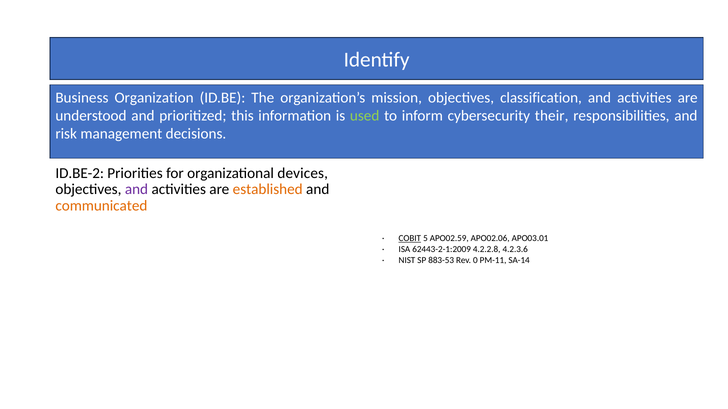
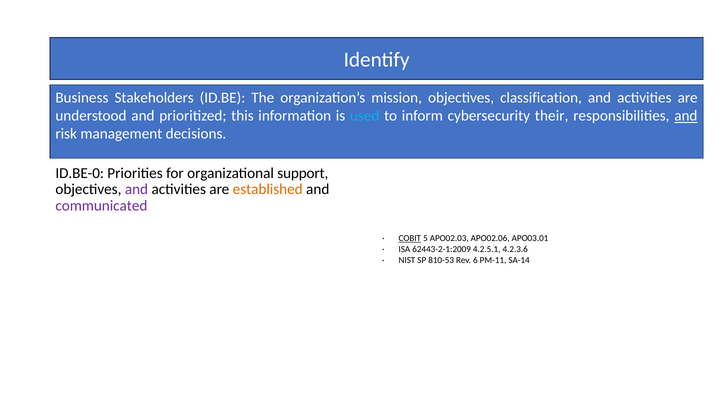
Organization: Organization -> Stakeholders
used colour: light green -> light blue
and at (686, 116) underline: none -> present
ID.BE-2: ID.BE-2 -> ID.BE-0
devices: devices -> support
communicated colour: orange -> purple
APO02.59: APO02.59 -> APO02.03
4.2.2.8: 4.2.2.8 -> 4.2.5.1
883-53: 883-53 -> 810-53
0: 0 -> 6
